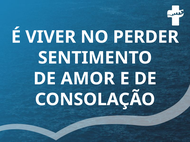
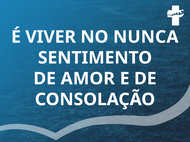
PERDER: PERDER -> NUNCA
